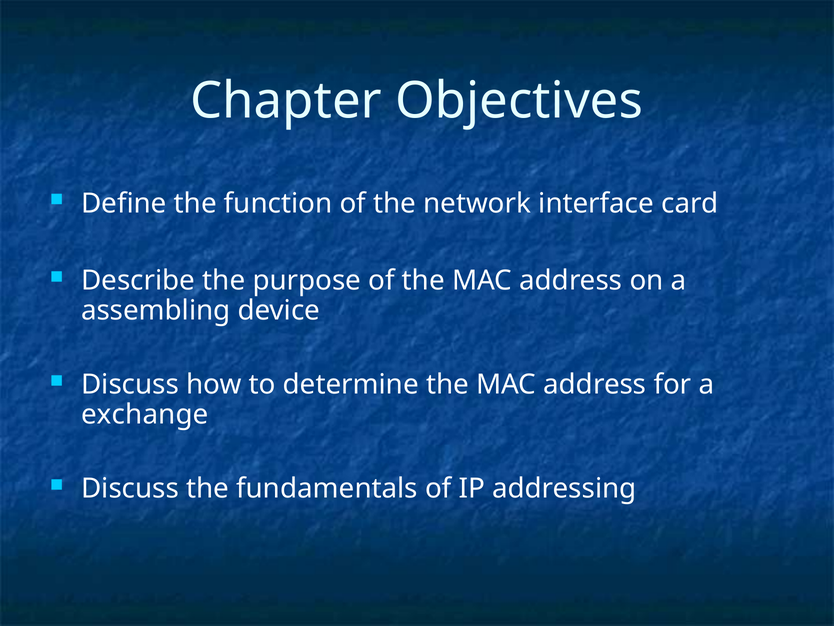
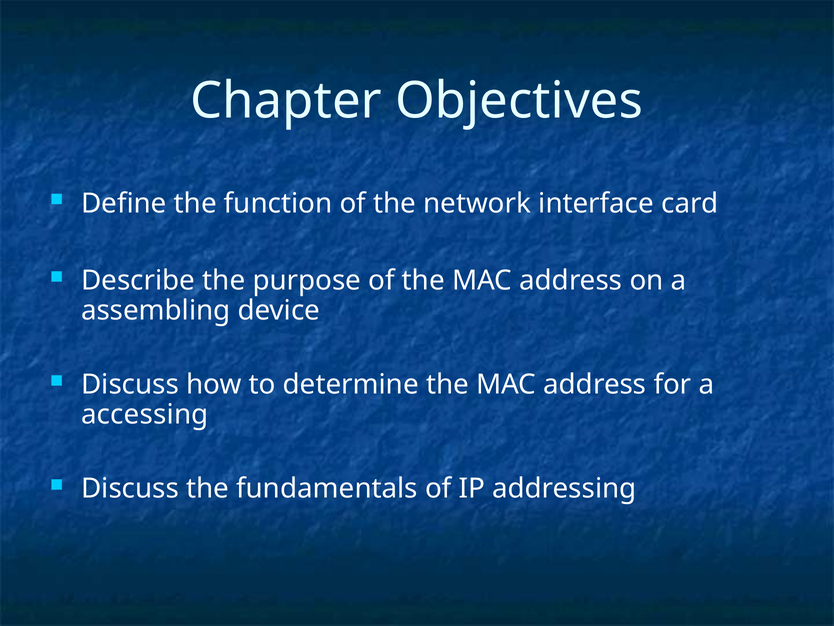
exchange: exchange -> accessing
